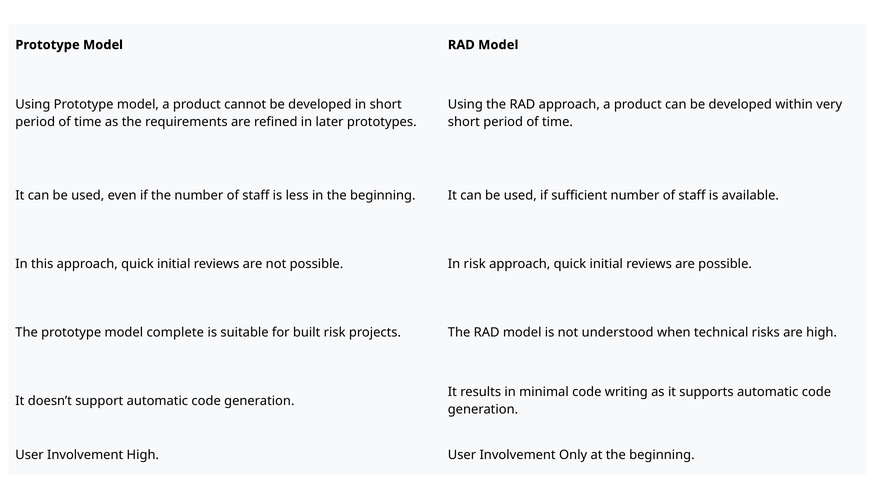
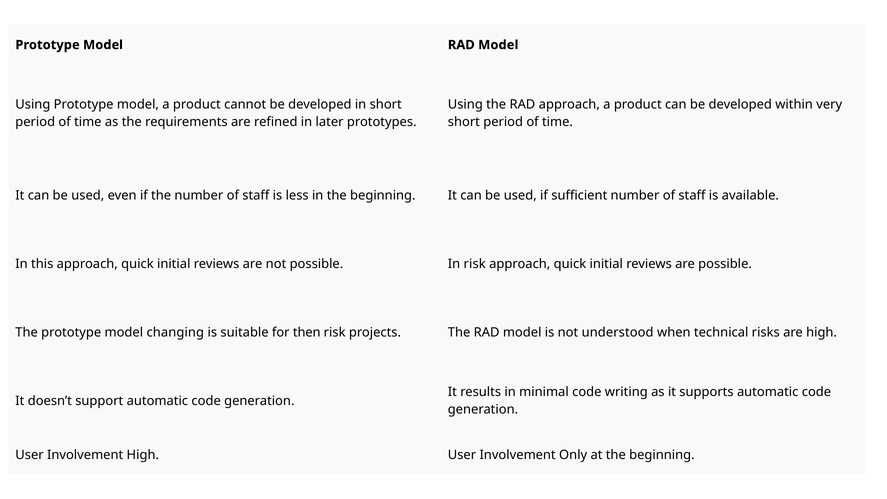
complete: complete -> changing
built: built -> then
